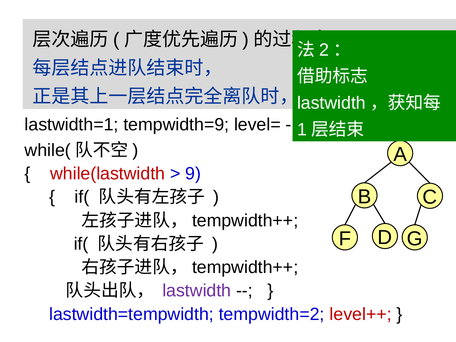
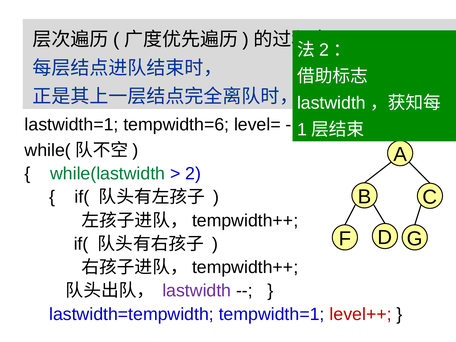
tempwidth=9: tempwidth=9 -> tempwidth=6
while(lastwidth colour: red -> green
9 at (193, 174): 9 -> 2
tempwidth=2: tempwidth=2 -> tempwidth=1
